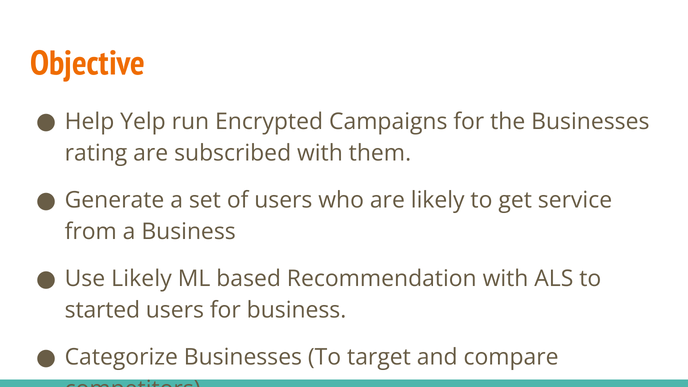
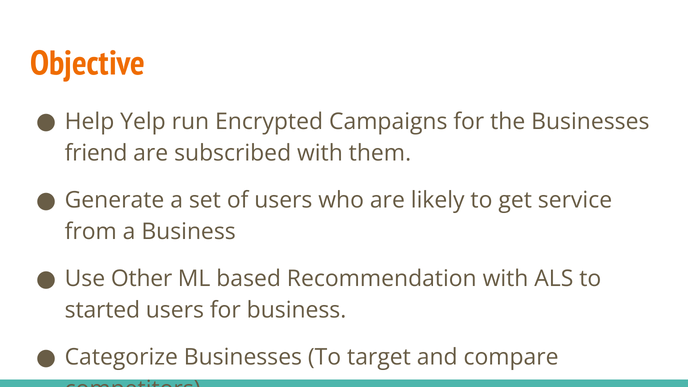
rating: rating -> friend
Use Likely: Likely -> Other
